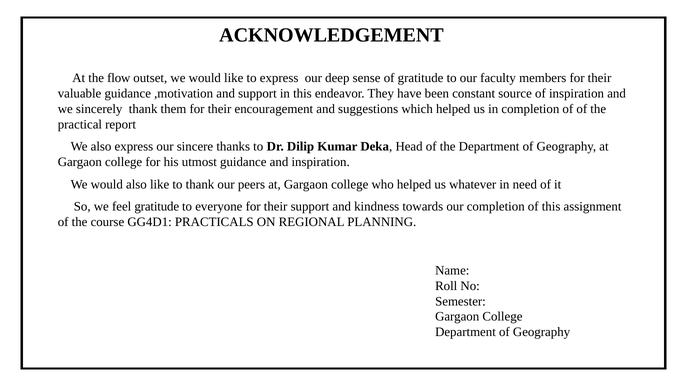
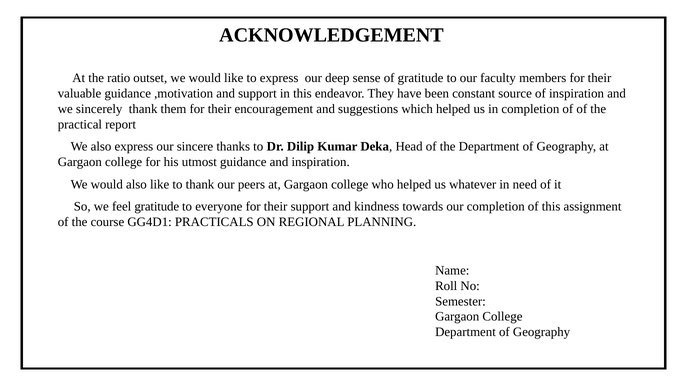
flow: flow -> ratio
